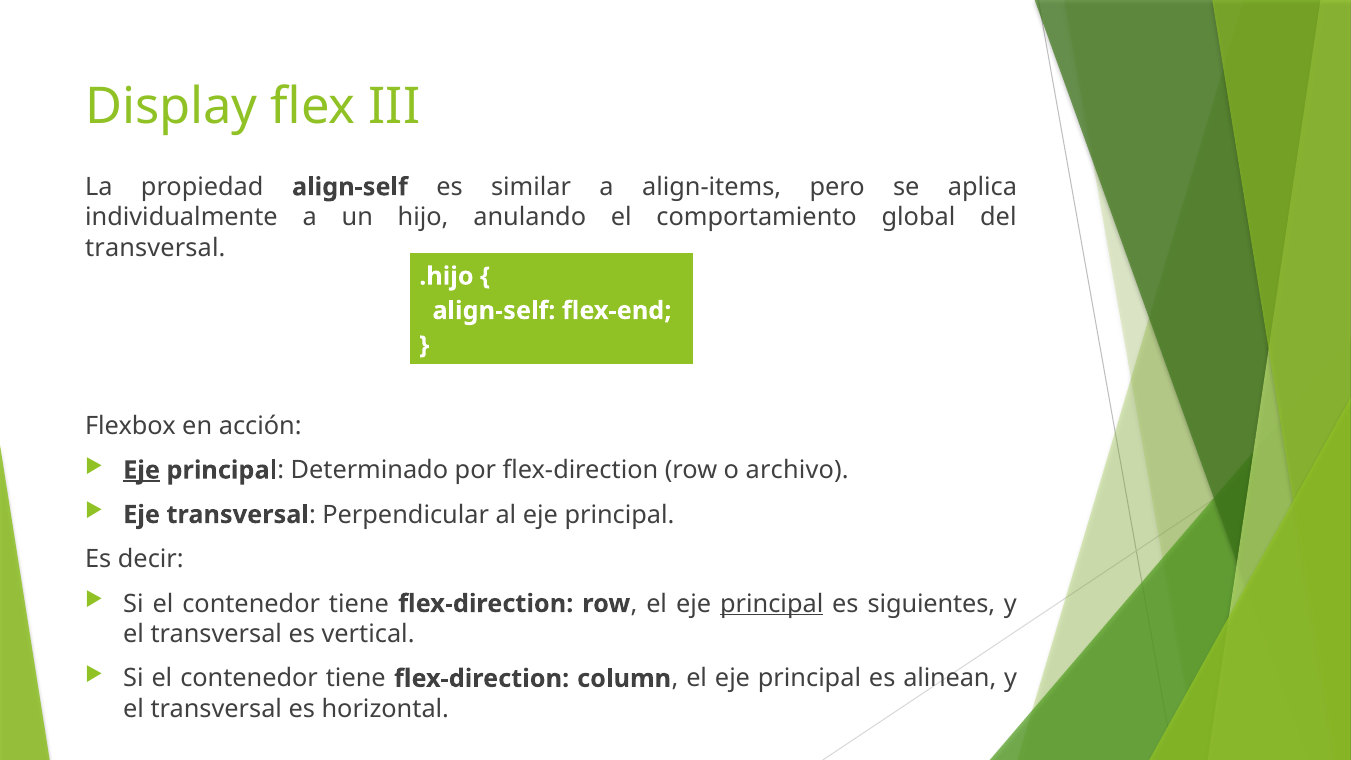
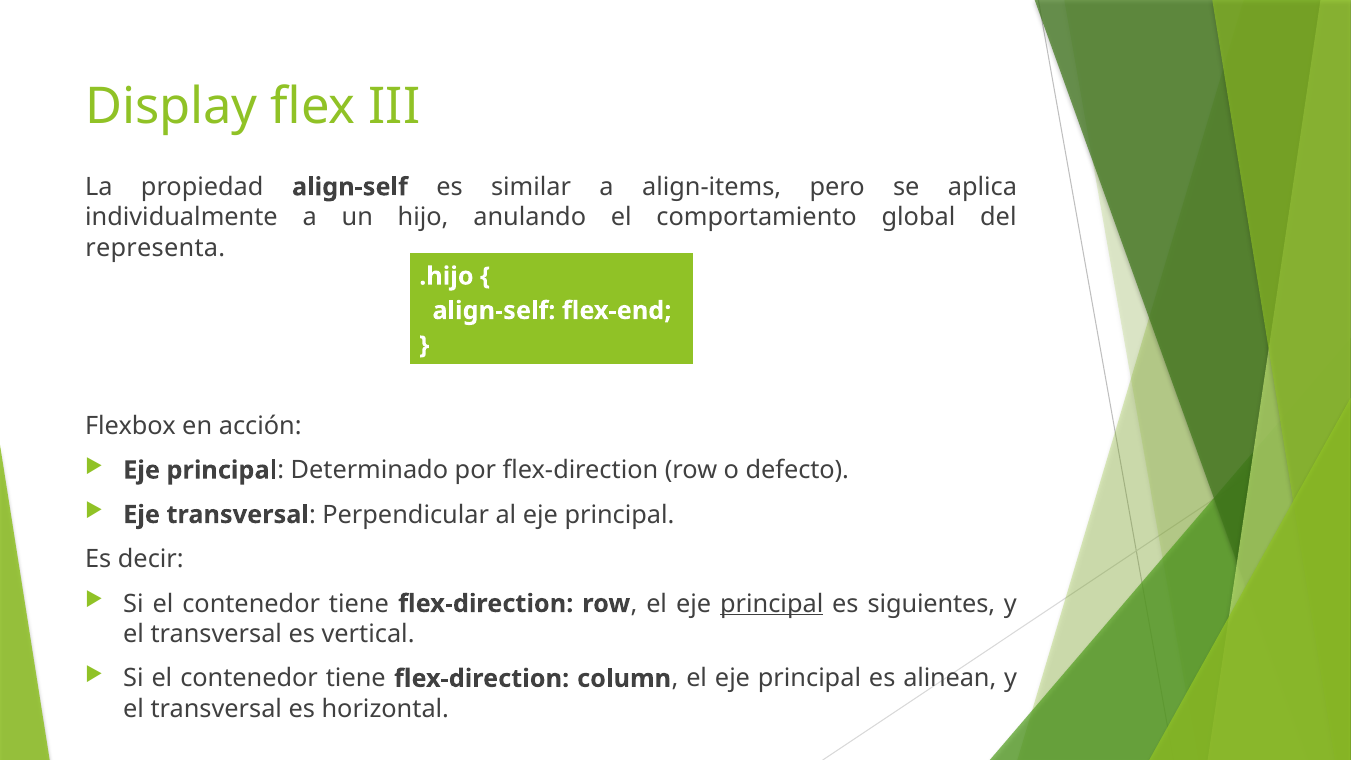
transversal at (155, 248): transversal -> representa
Eje at (142, 470) underline: present -> none
archivo: archivo -> defecto
